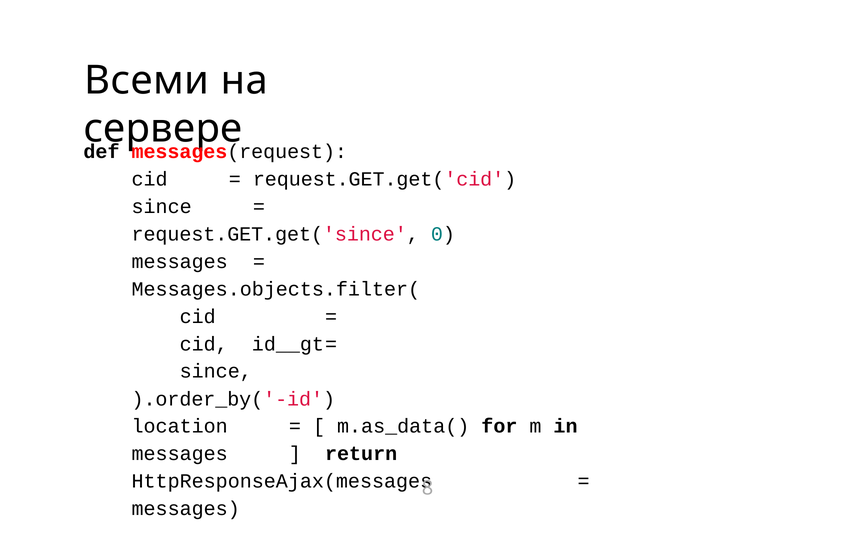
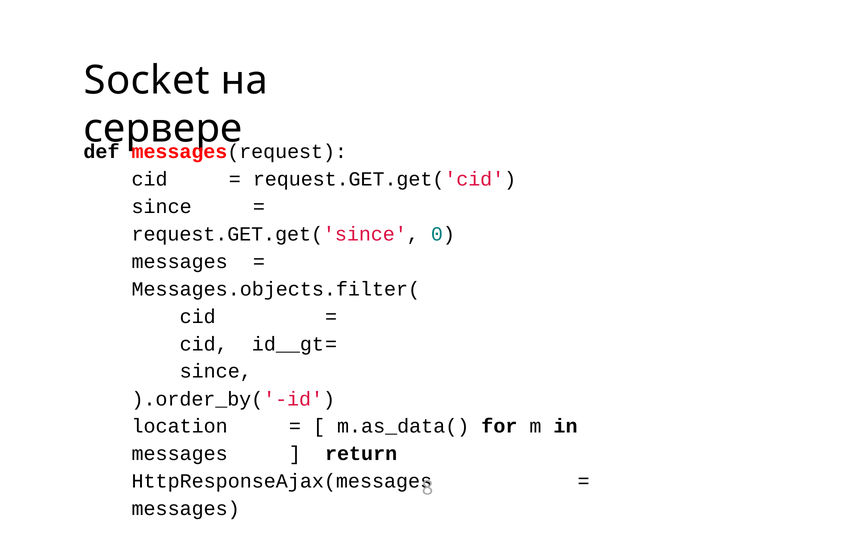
Всеми: Всеми -> Socket
